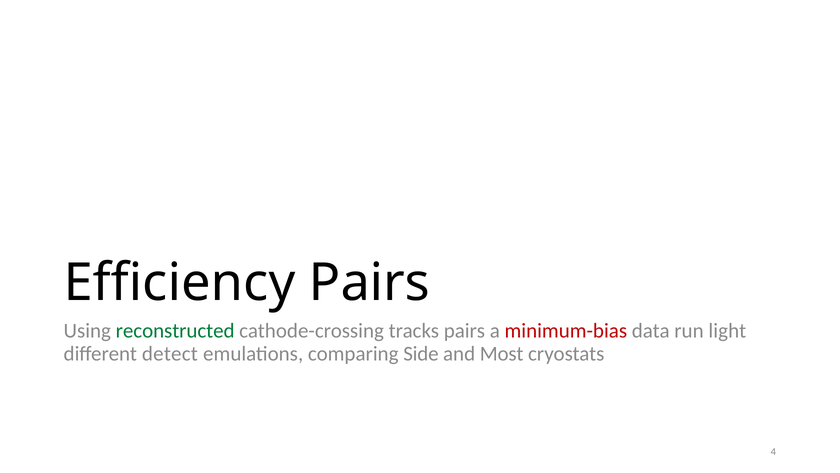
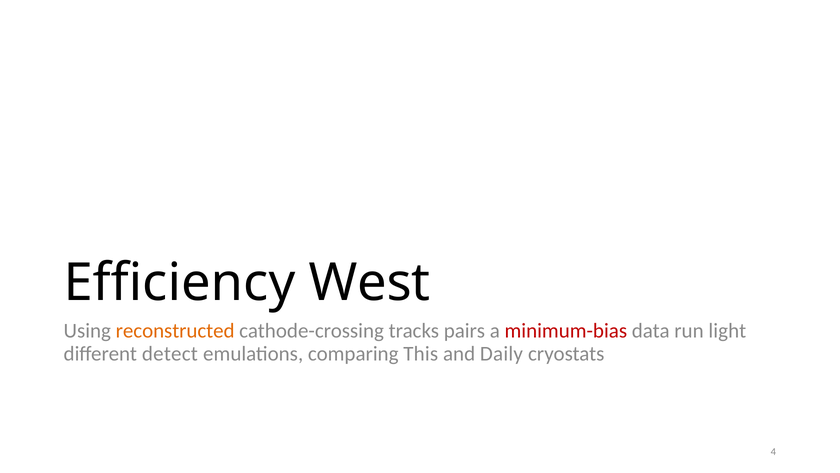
Efficiency Pairs: Pairs -> West
reconstructed colour: green -> orange
Side: Side -> This
Most: Most -> Daily
